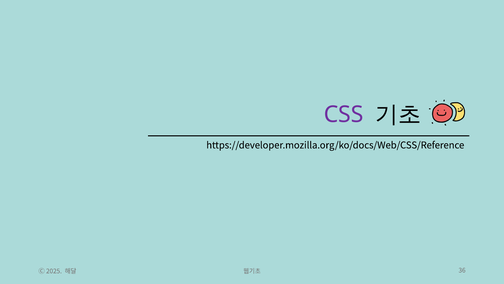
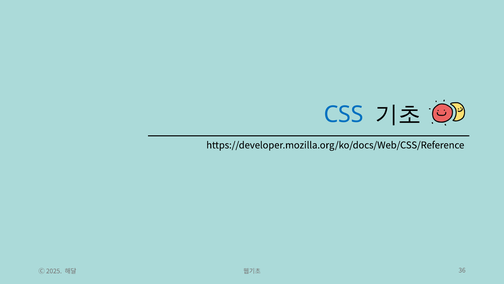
CSS colour: purple -> blue
